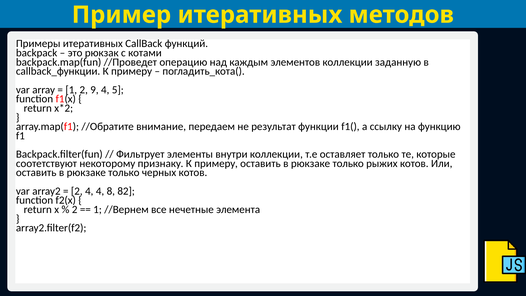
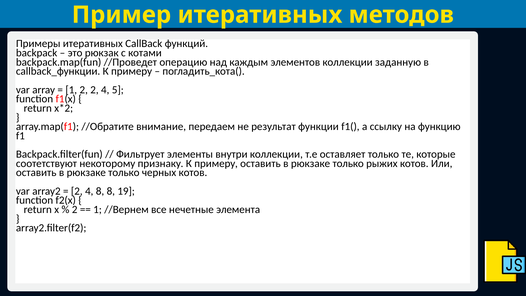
2 9: 9 -> 2
4 4: 4 -> 8
82: 82 -> 19
